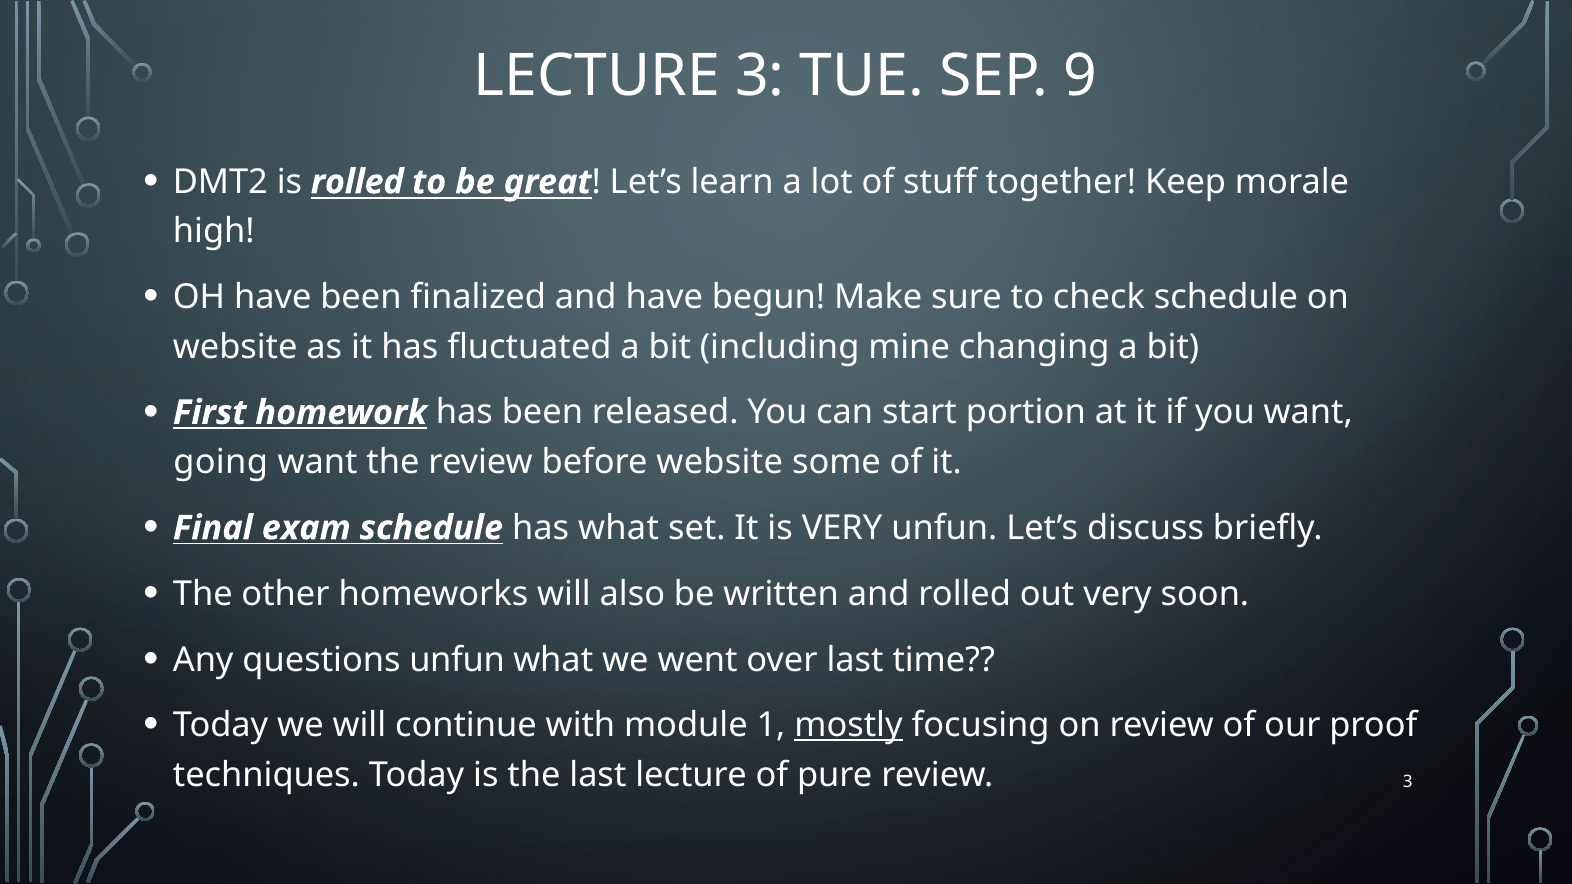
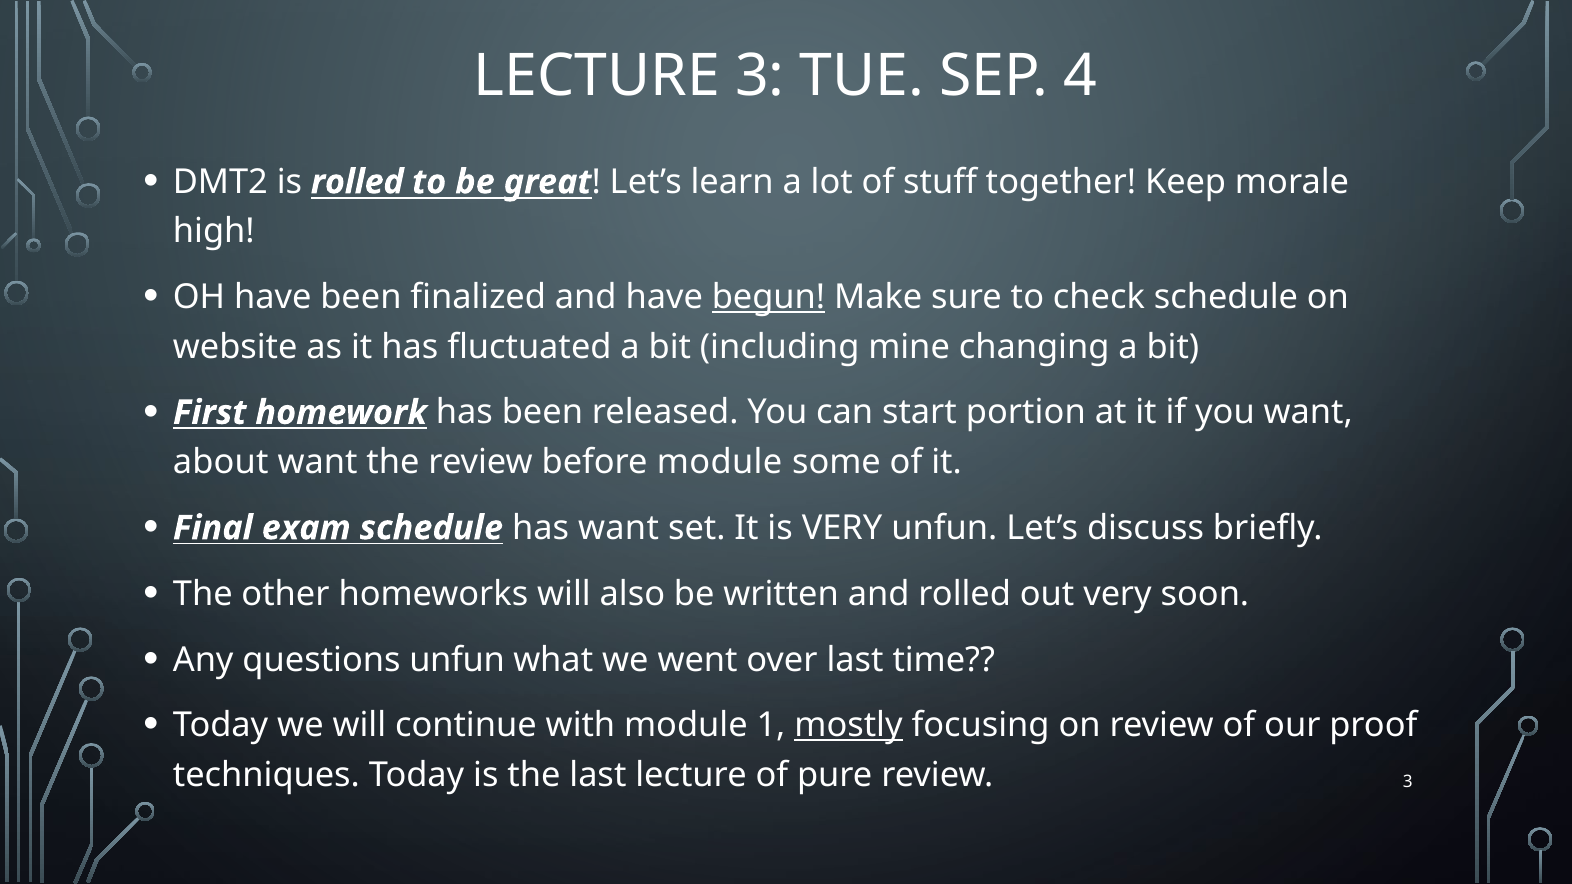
9: 9 -> 4
begun underline: none -> present
going: going -> about
before website: website -> module
has what: what -> want
